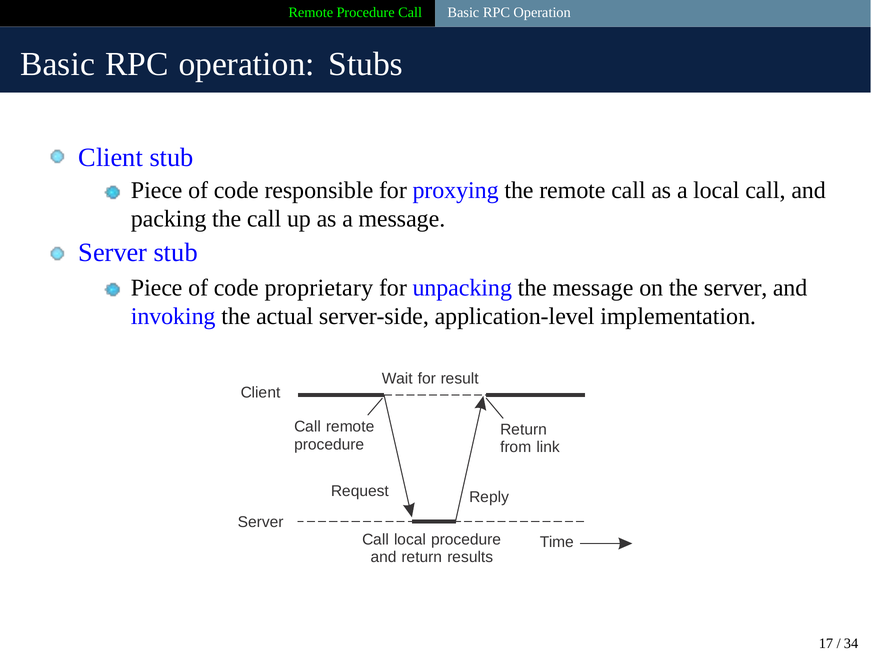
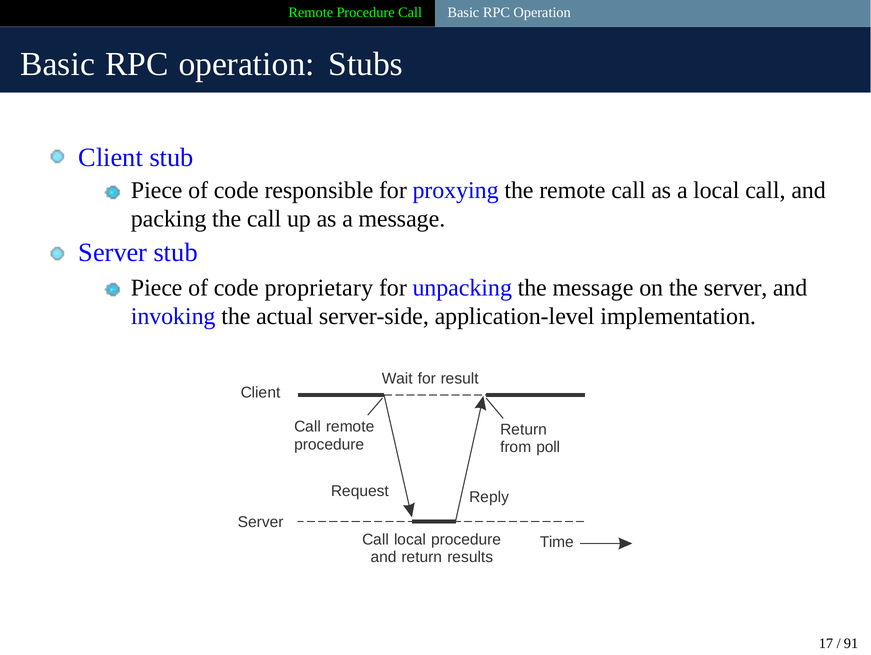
link: link -> poll
34: 34 -> 91
